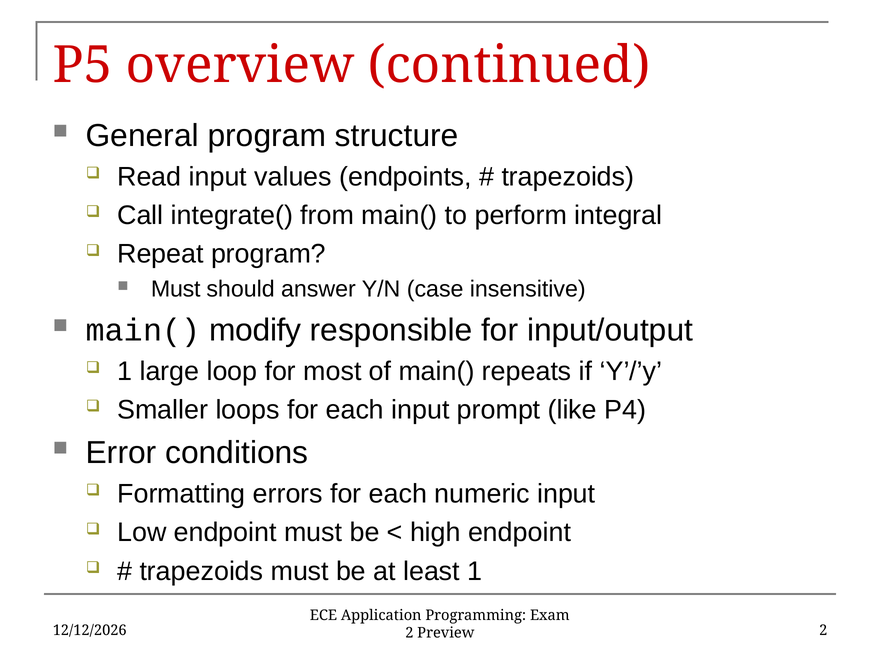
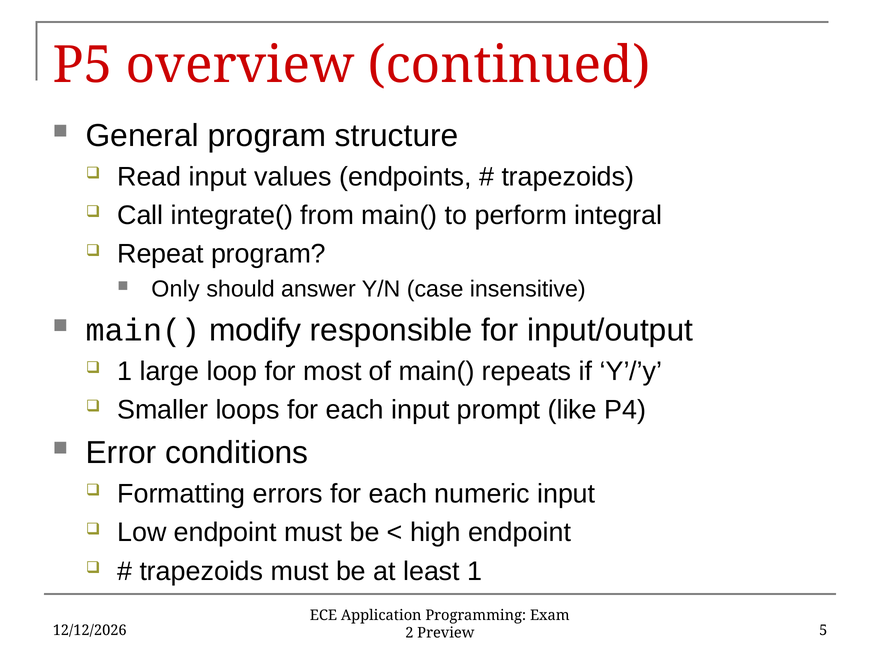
Must at (176, 289): Must -> Only
Preview 2: 2 -> 5
